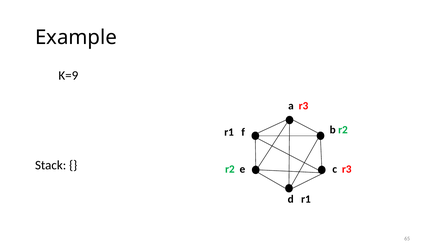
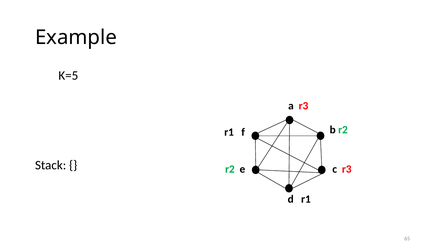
K=9: K=9 -> K=5
